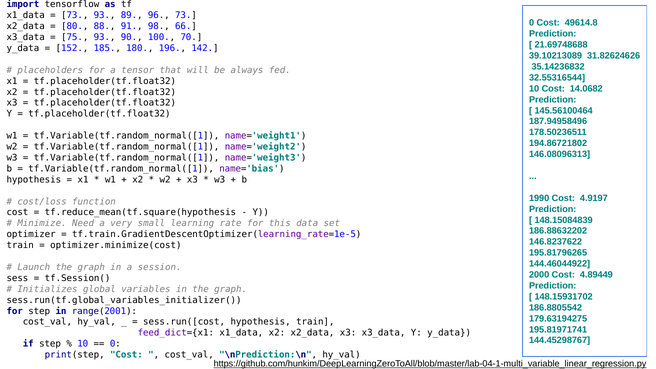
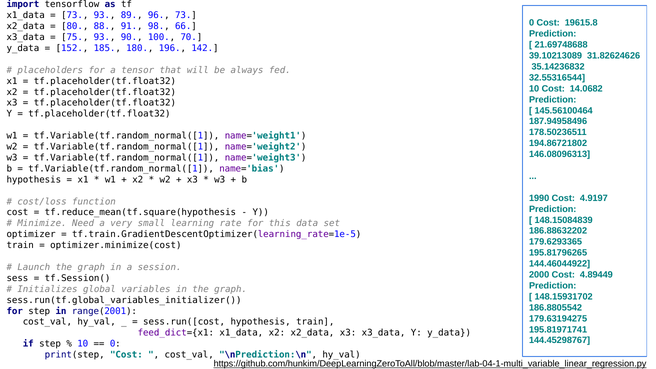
49614.8: 49614.8 -> 19615.8
146.8237622: 146.8237622 -> 179.6293365
